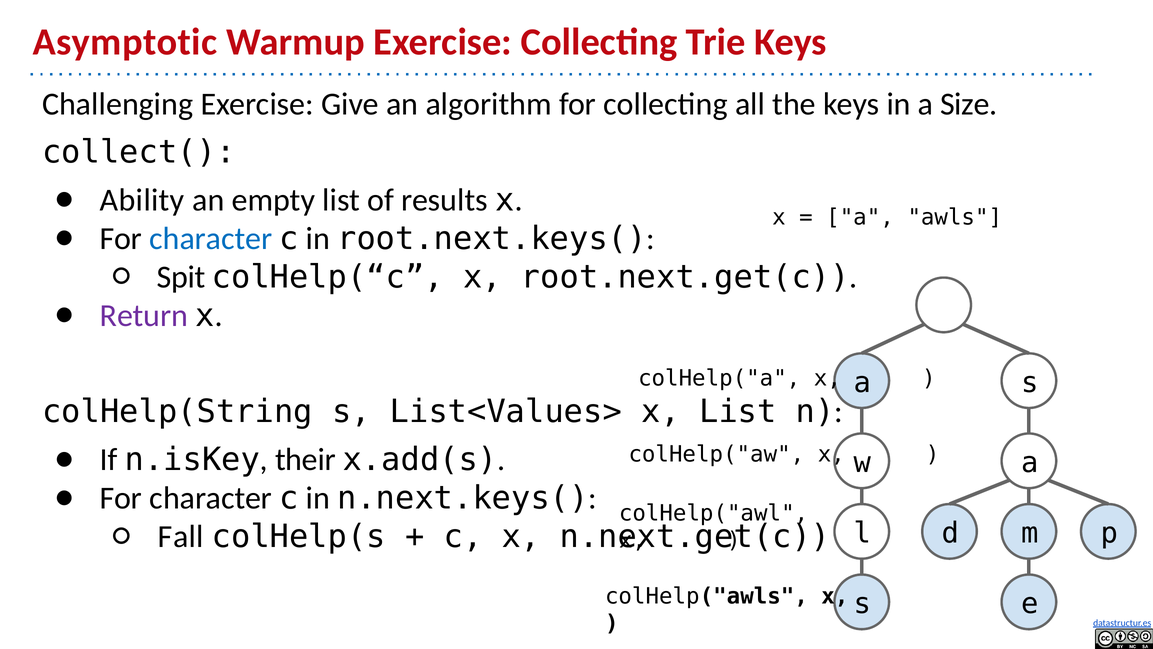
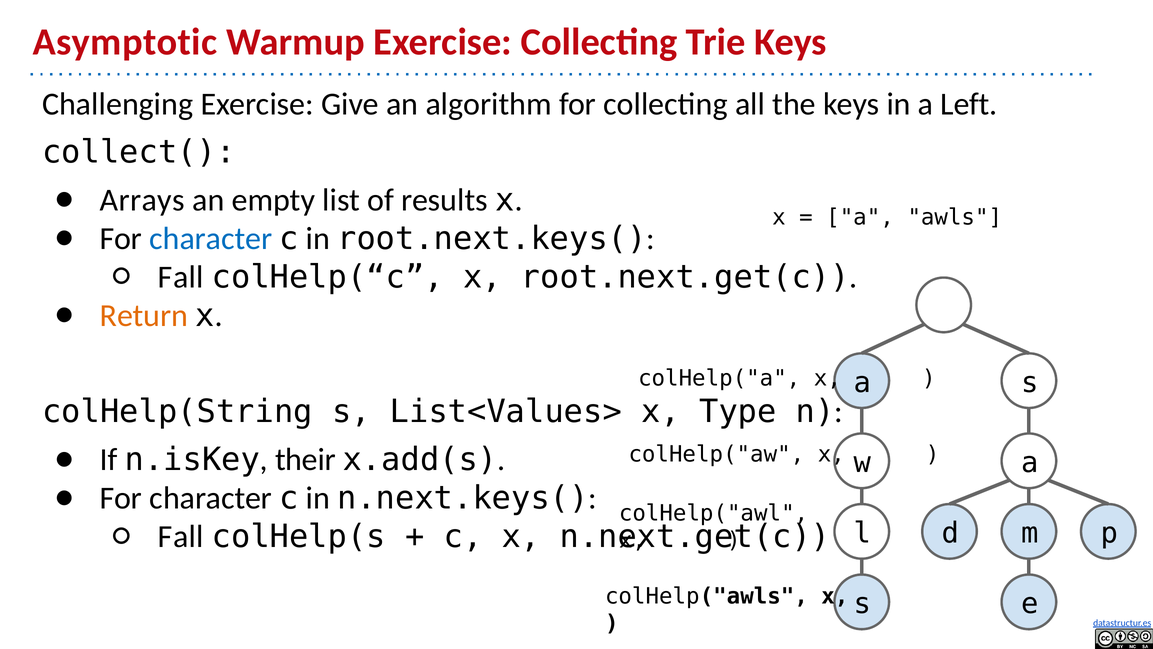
Size: Size -> Left
Ability: Ability -> Arrays
Spit at (181, 277): Spit -> Fall
Return colour: purple -> orange
x List: List -> Type
